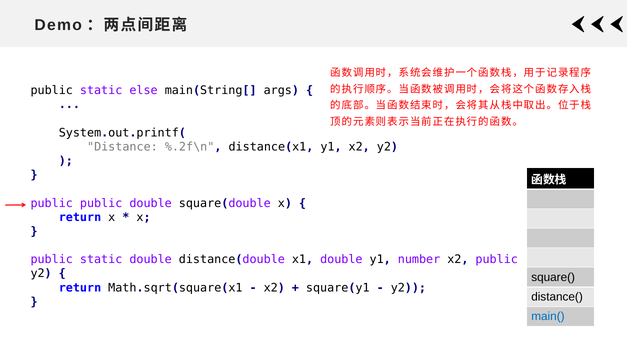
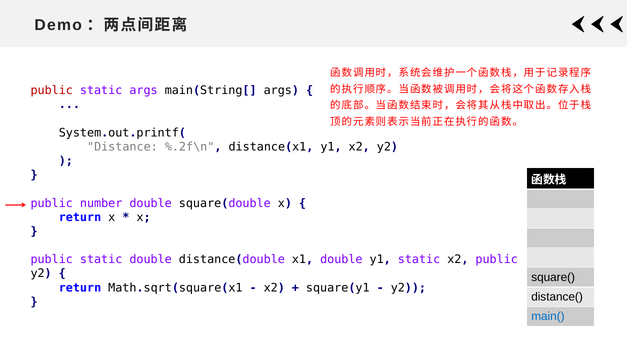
public at (52, 91) colour: black -> red
static else: else -> args
public public: public -> number
y1 number: number -> static
